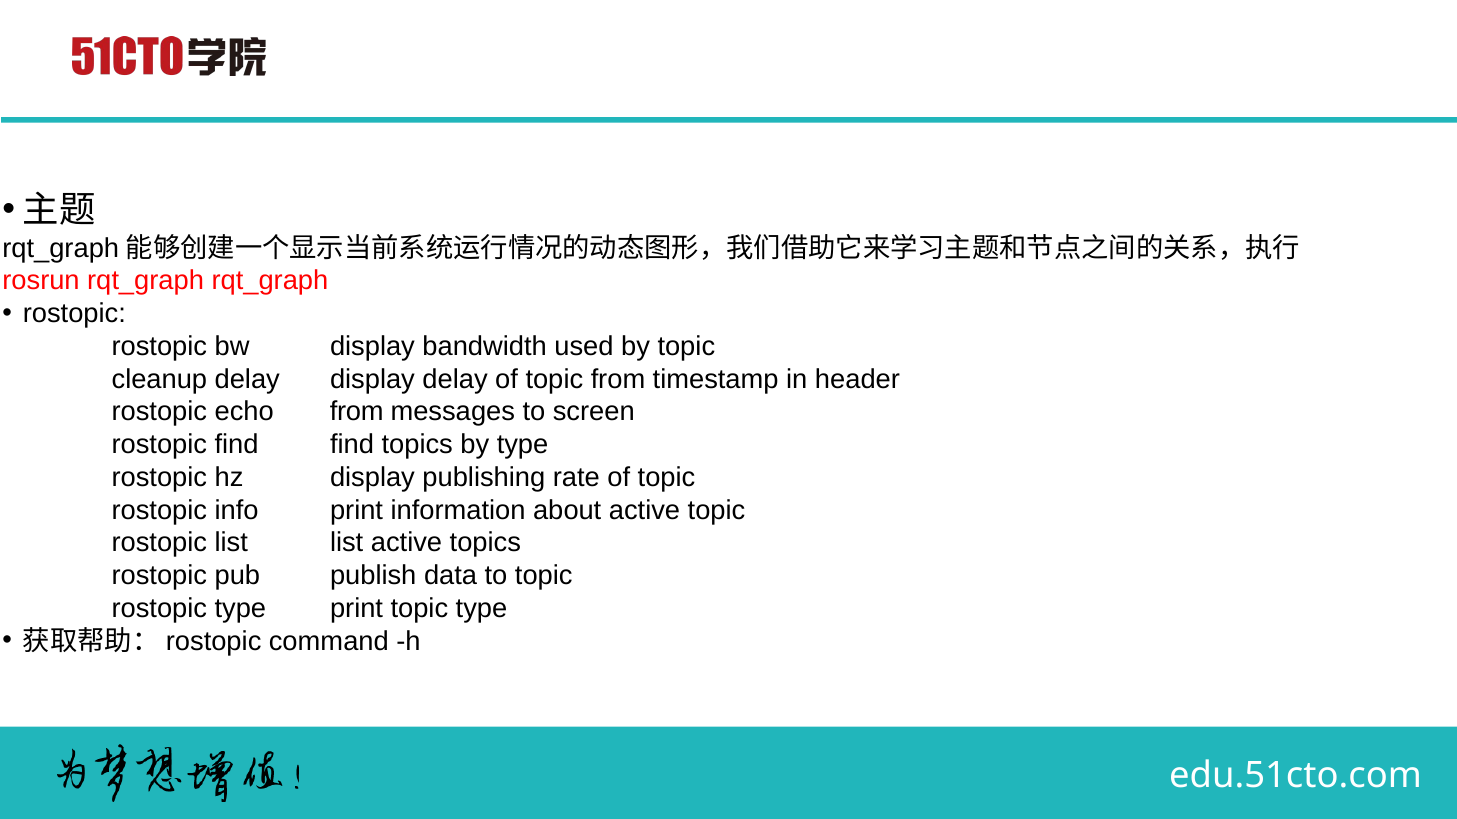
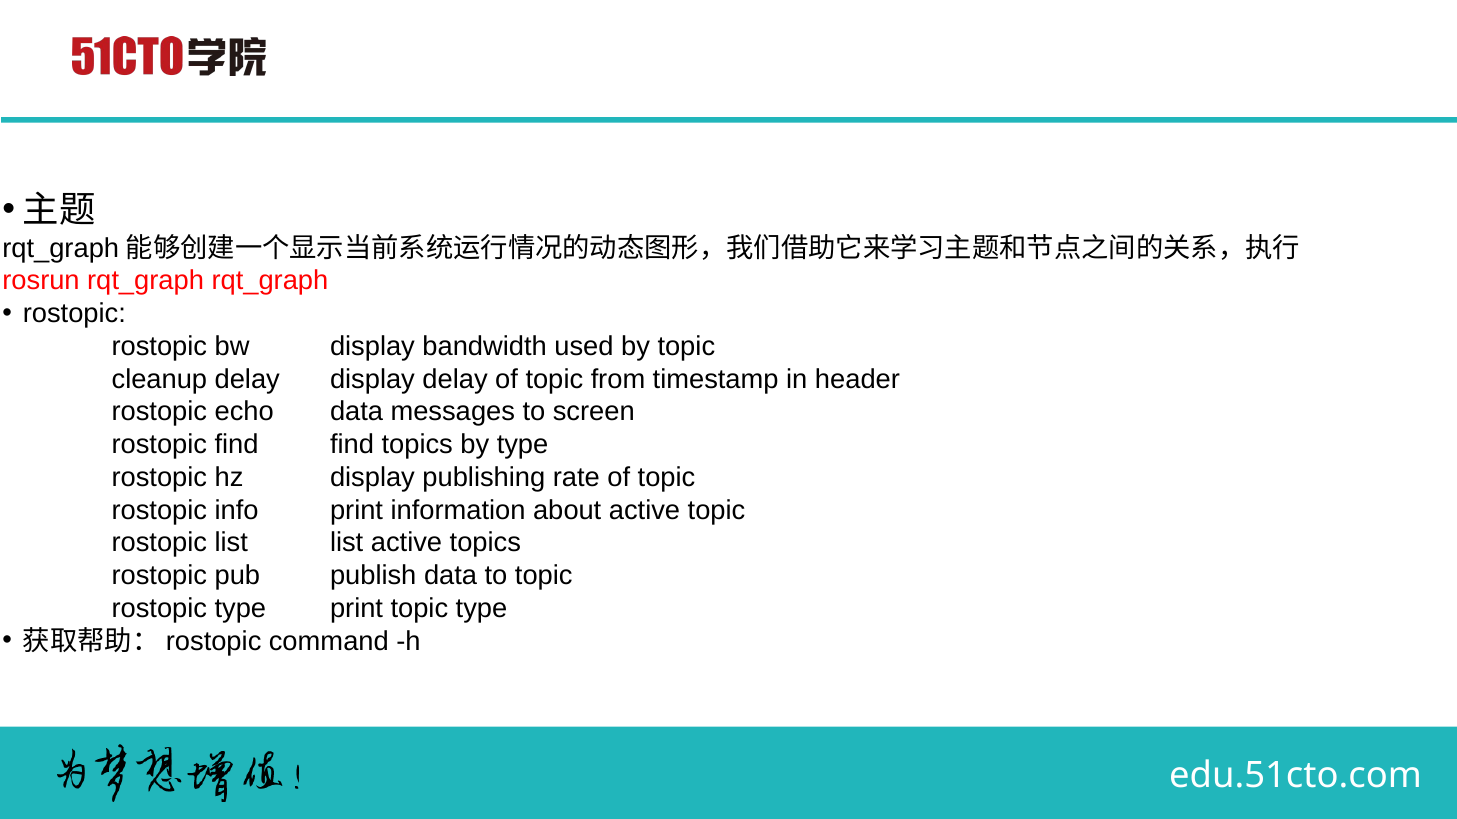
echo from: from -> data
